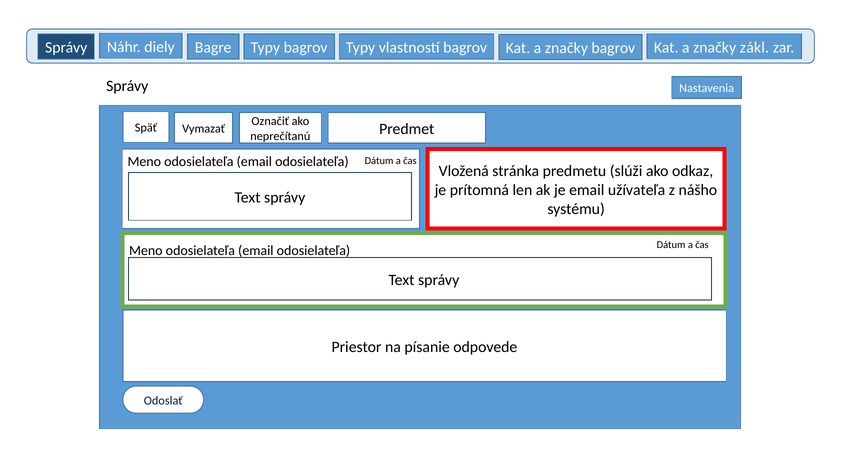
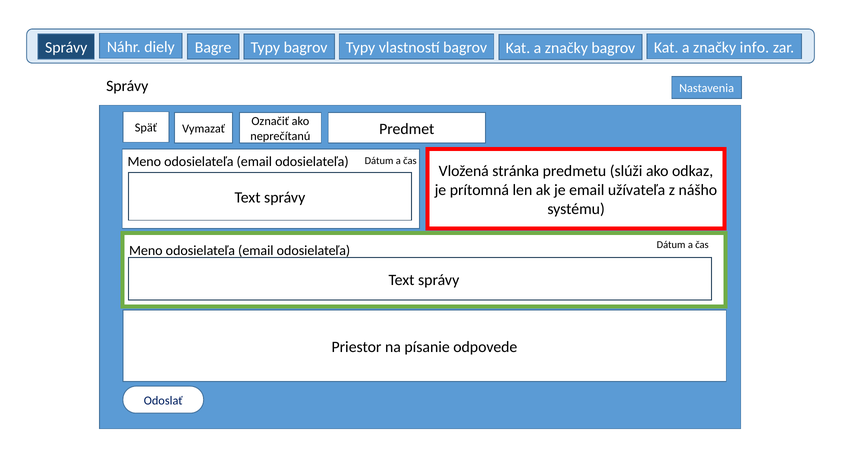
zákl: zákl -> info
